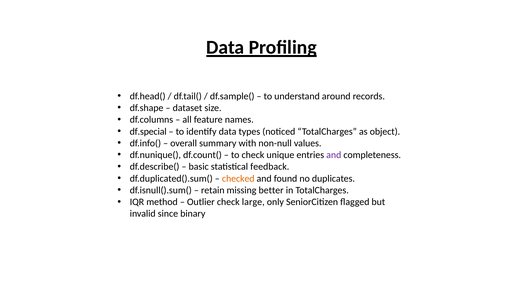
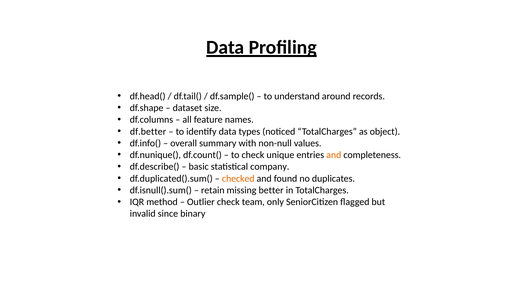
df.special: df.special -> df.better
and at (334, 155) colour: purple -> orange
feedback: feedback -> company
large: large -> team
